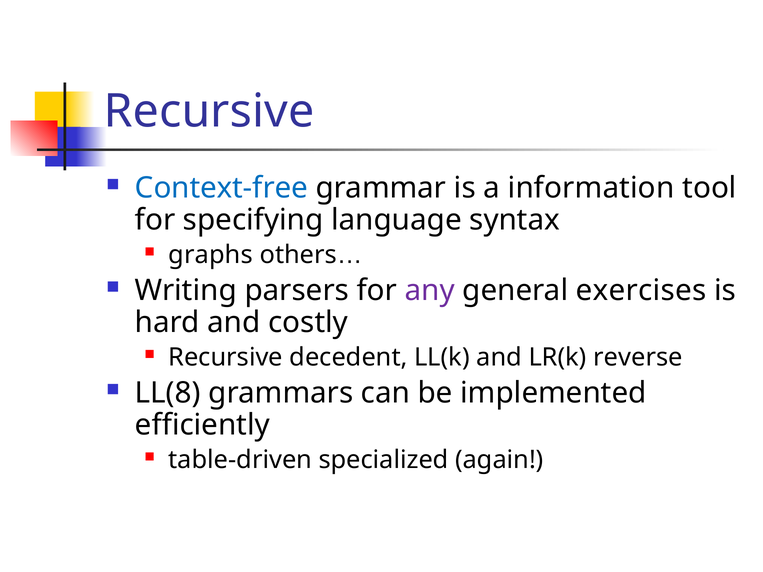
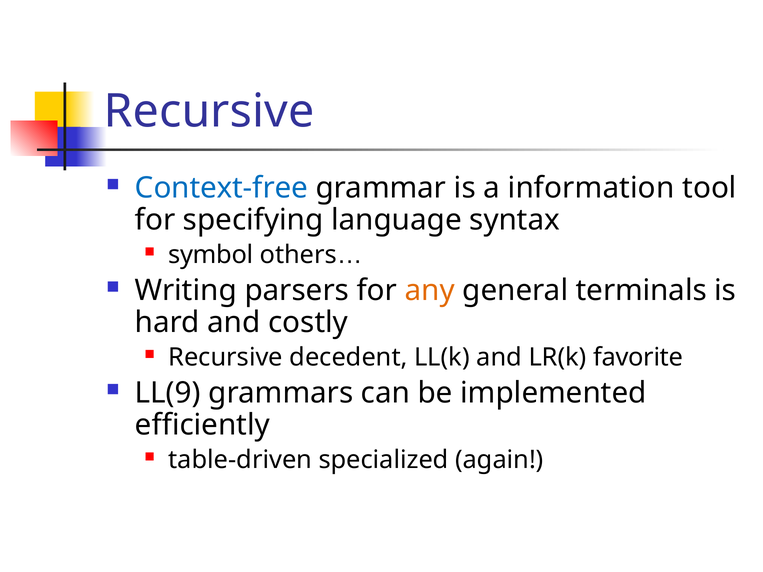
graphs: graphs -> symbol
any colour: purple -> orange
exercises: exercises -> terminals
reverse: reverse -> favorite
LL(8: LL(8 -> LL(9
